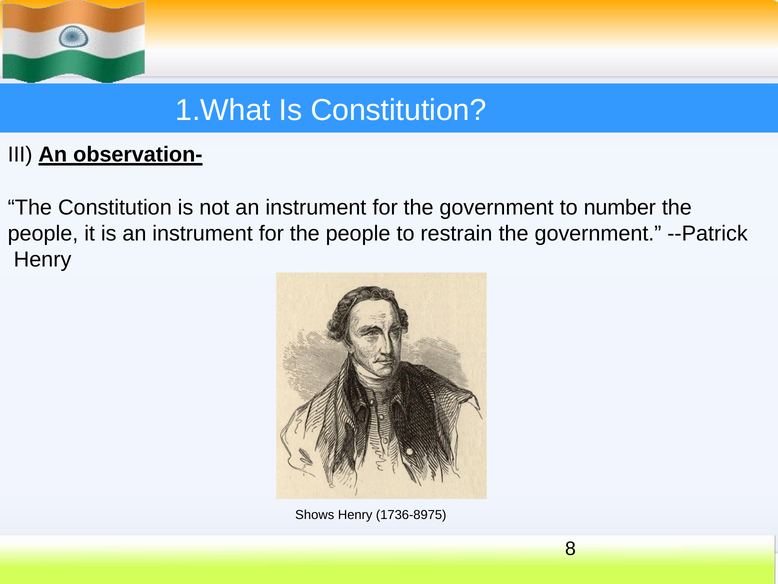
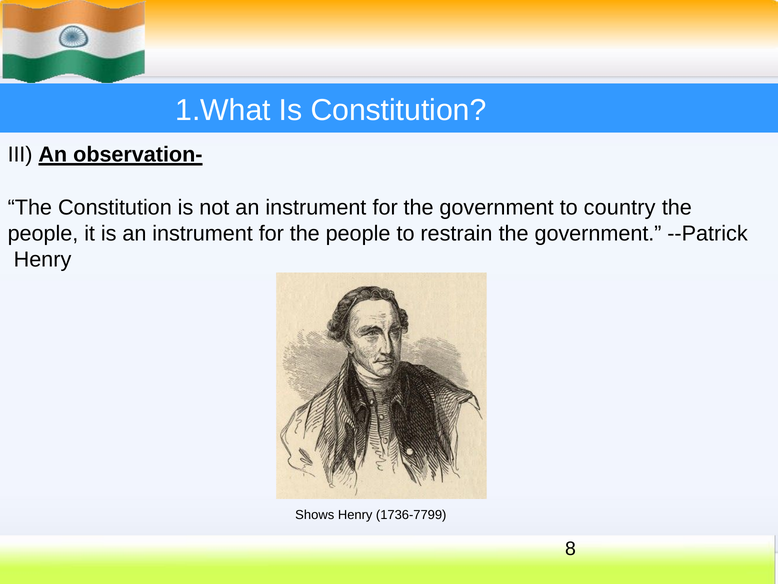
number: number -> country
1736-8975: 1736-8975 -> 1736-7799
